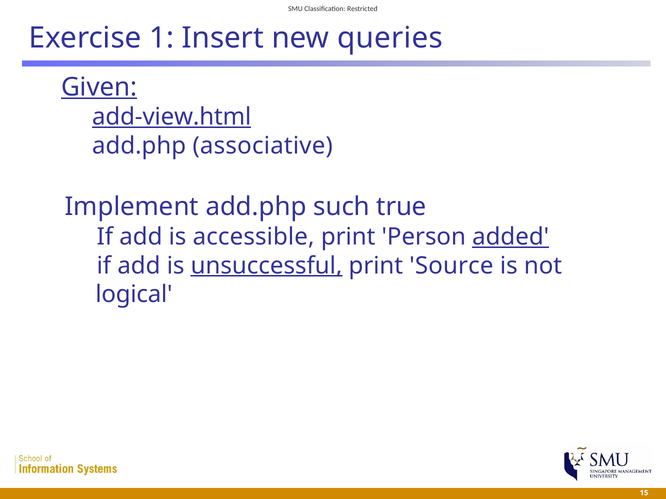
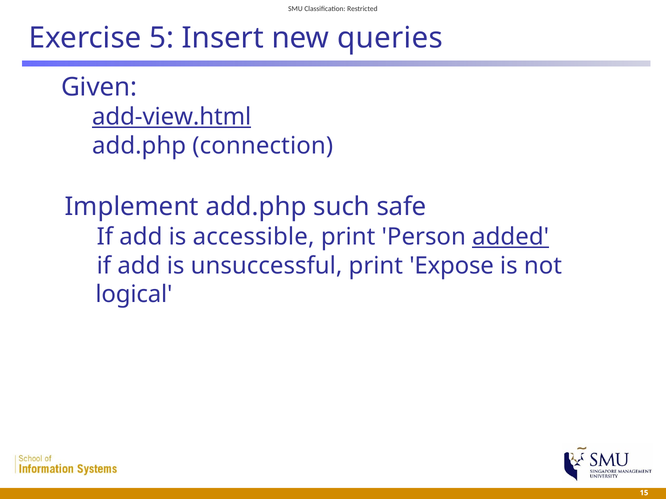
1: 1 -> 5
Given underline: present -> none
associative: associative -> connection
true: true -> safe
unsuccessful underline: present -> none
Source: Source -> Expose
